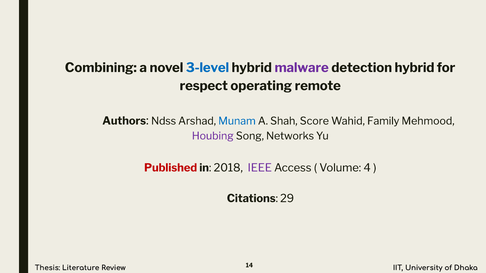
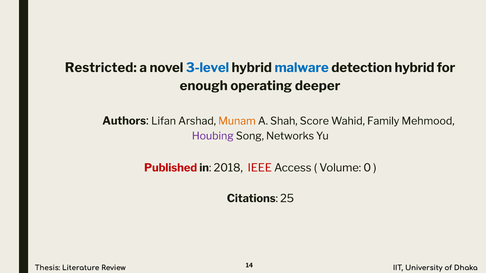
Combining: Combining -> Restricted
malware colour: purple -> blue
respect: respect -> enough
remote: remote -> deeper
Ndss: Ndss -> Lifan
Munam colour: blue -> orange
IEEE colour: purple -> red
4: 4 -> 0
29: 29 -> 25
